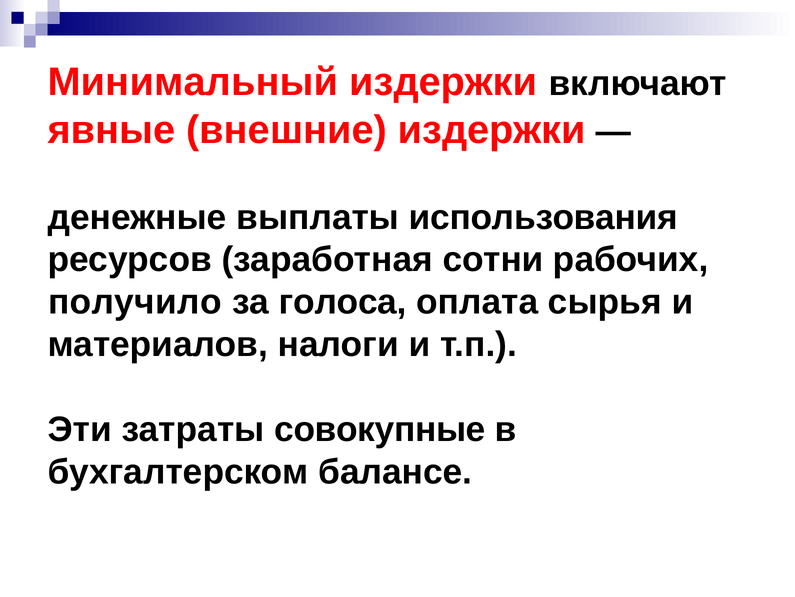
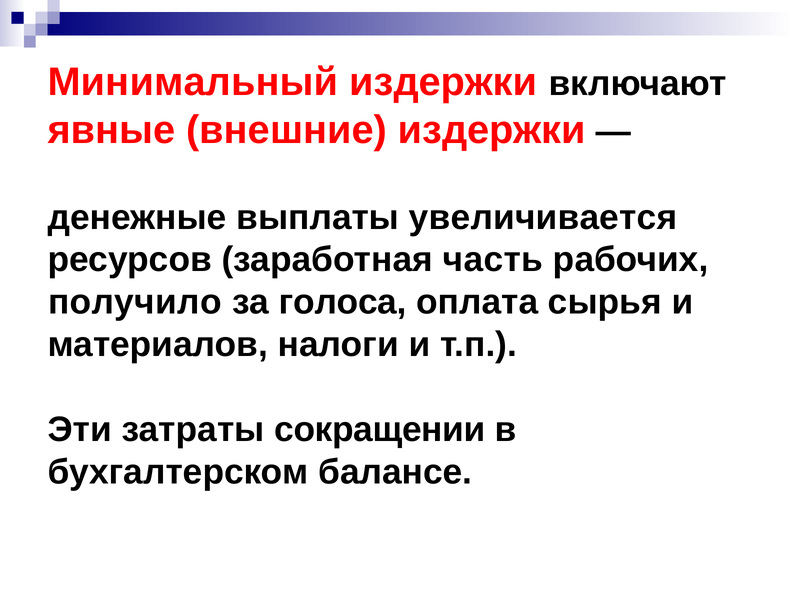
использования: использования -> увеличивается
сотни: сотни -> часть
совокупные: совокупные -> сокращении
